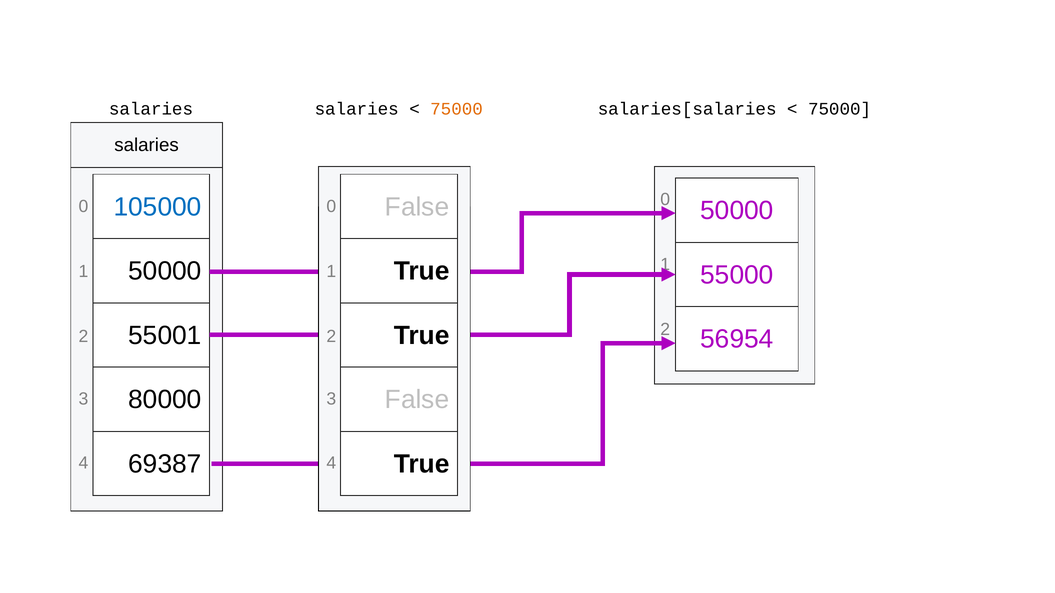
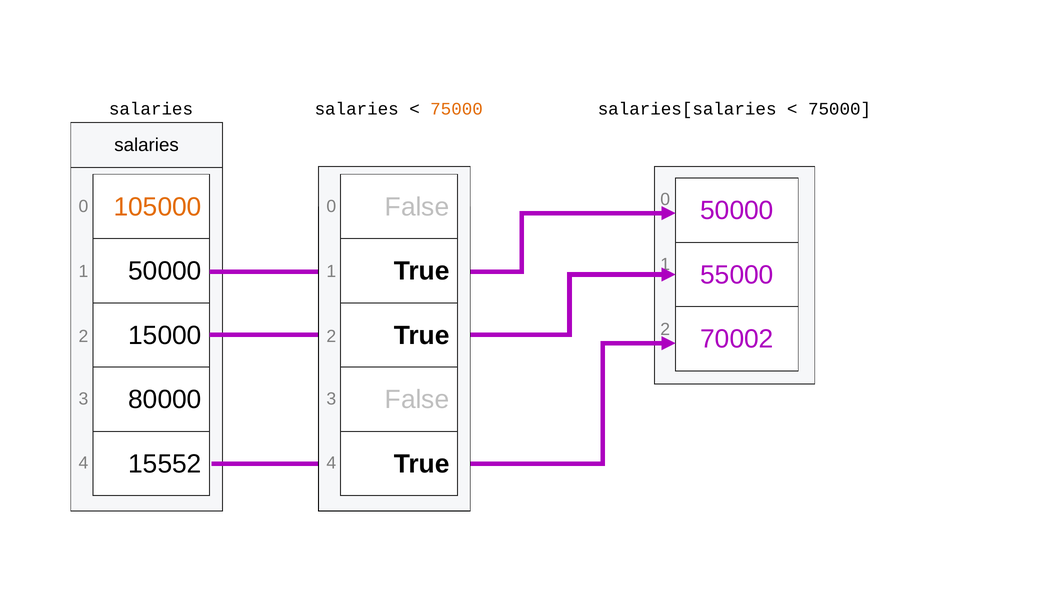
105000 colour: blue -> orange
55001: 55001 -> 15000
56954: 56954 -> 70002
69387: 69387 -> 15552
